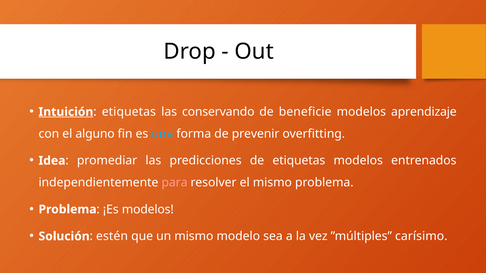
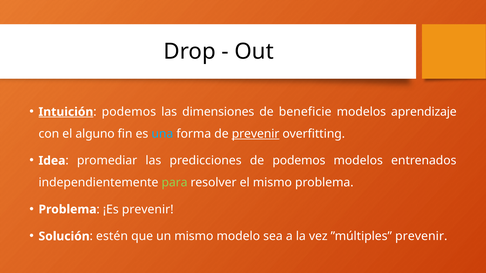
etiquetas at (129, 112): etiquetas -> podemos
conservando: conservando -> dimensiones
prevenir at (256, 134) underline: none -> present
de etiquetas: etiquetas -> podemos
para colour: pink -> light green
¡Es modelos: modelos -> prevenir
”múltiples carísimo: carísimo -> prevenir
